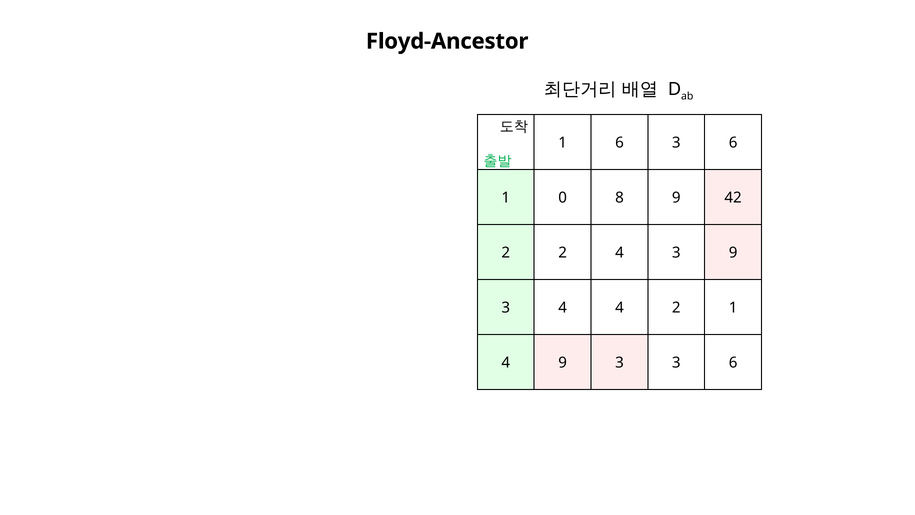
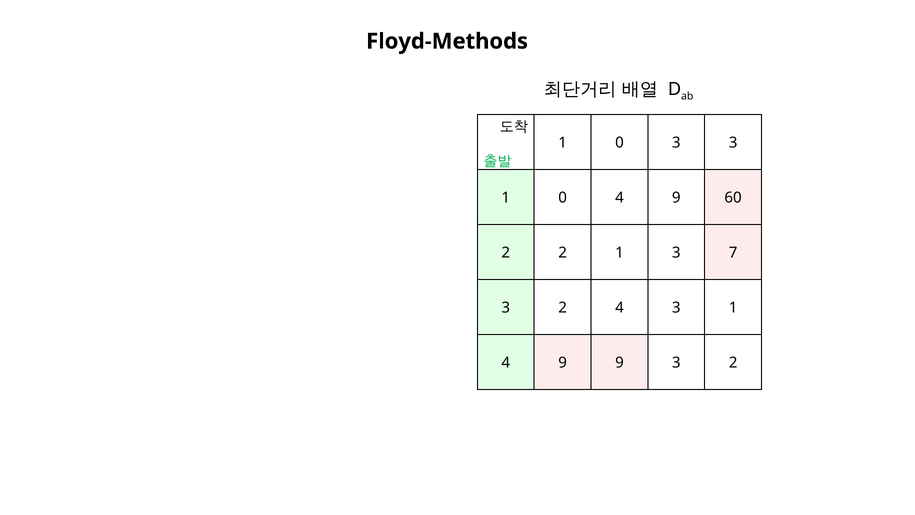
Floyd-Ancestor: Floyd-Ancestor -> Floyd-Methods
6 at (619, 143): 6 -> 0
6 at (733, 143): 6 -> 3
0 8: 8 -> 4
42: 42 -> 60
2 4: 4 -> 1
3 9: 9 -> 7
4 at (563, 308): 4 -> 2
4 2: 2 -> 3
4 9 3: 3 -> 9
6 at (733, 363): 6 -> 2
